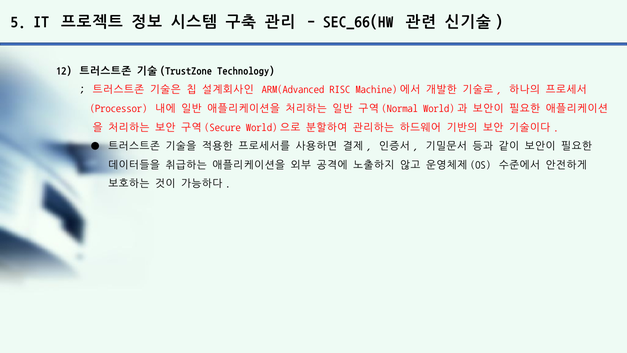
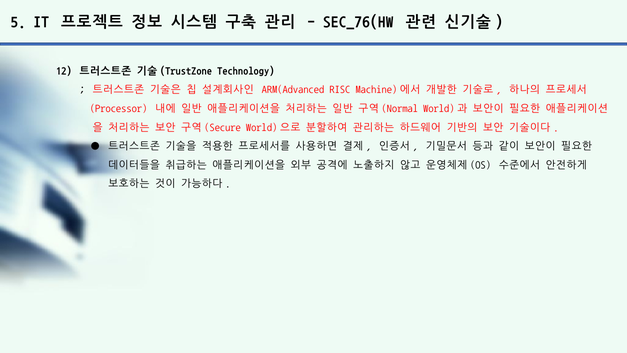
SEC_66(HW: SEC_66(HW -> SEC_76(HW
